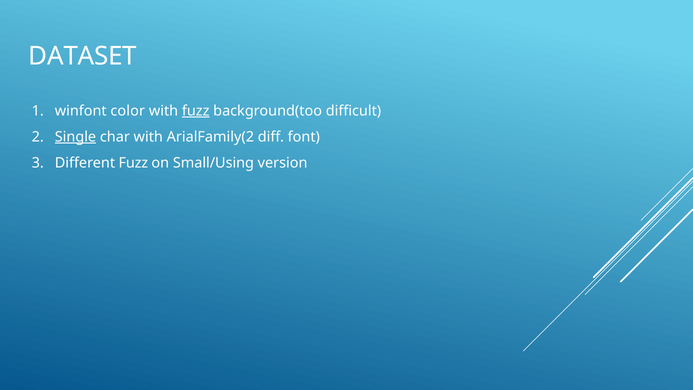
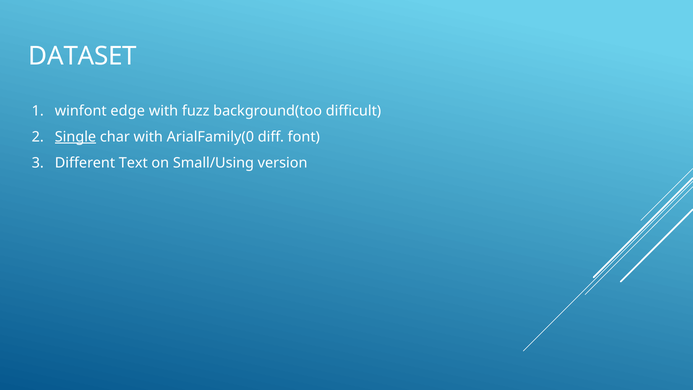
color: color -> edge
fuzz at (196, 111) underline: present -> none
ArialFamily(2: ArialFamily(2 -> ArialFamily(0
Different Fuzz: Fuzz -> Text
